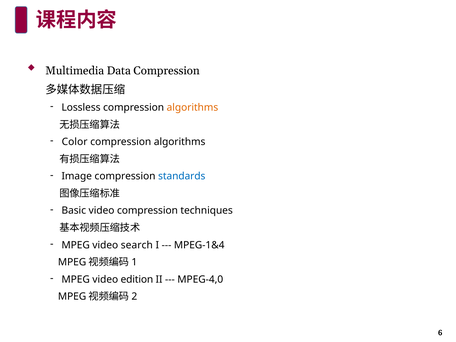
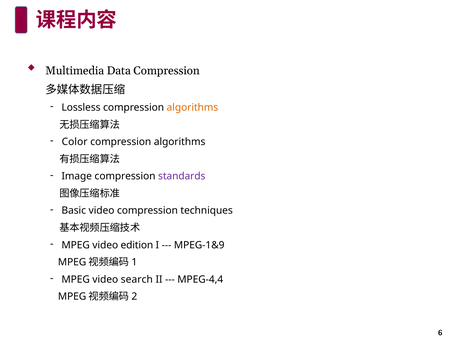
standards colour: blue -> purple
search: search -> edition
MPEG-1&4: MPEG-1&4 -> MPEG-1&9
edition: edition -> search
MPEG-4,0: MPEG-4,0 -> MPEG-4,4
